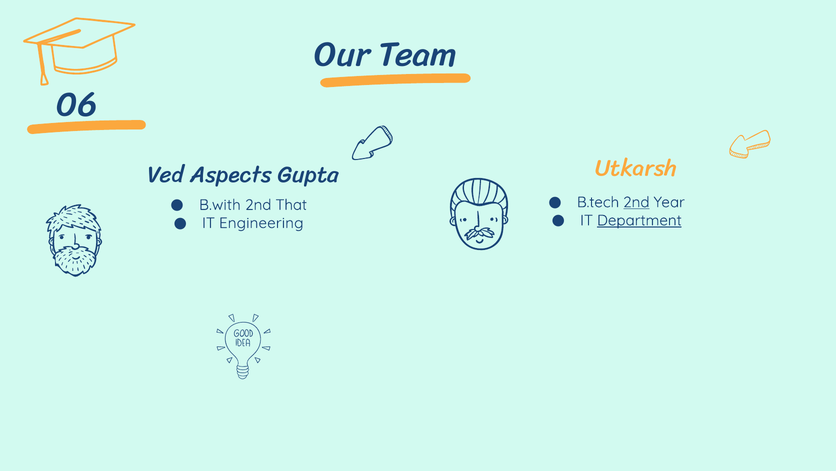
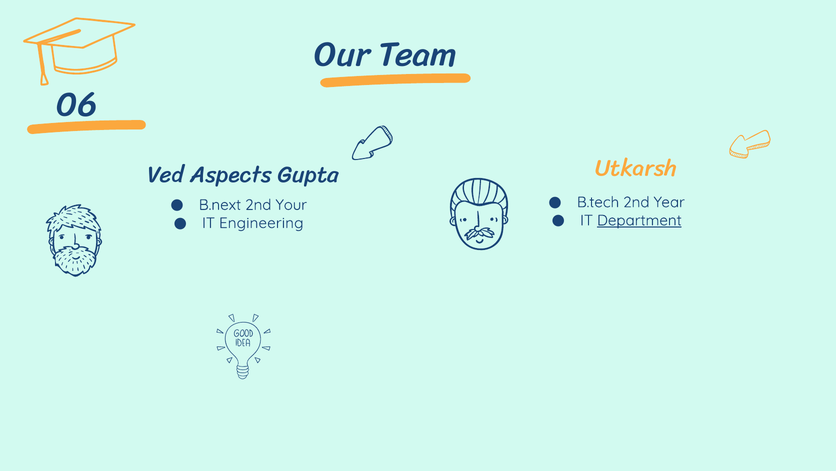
2nd at (636, 202) underline: present -> none
B.with: B.with -> B.next
That: That -> Your
